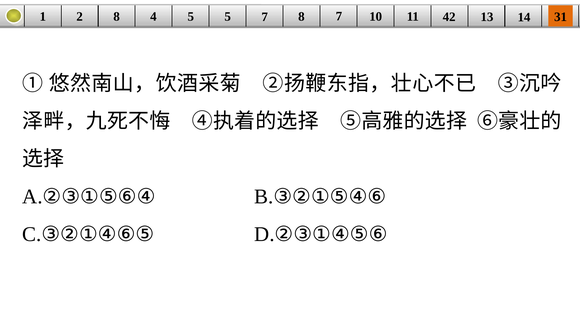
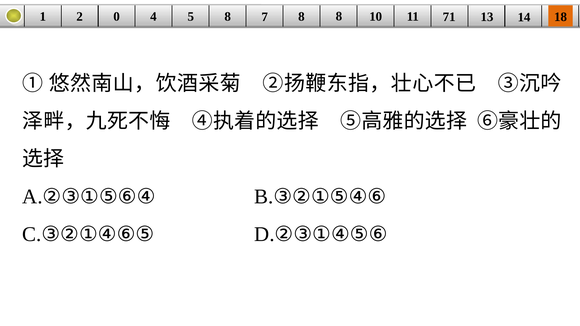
2 8: 8 -> 0
5 5: 5 -> 8
8 7: 7 -> 8
42: 42 -> 71
31: 31 -> 18
